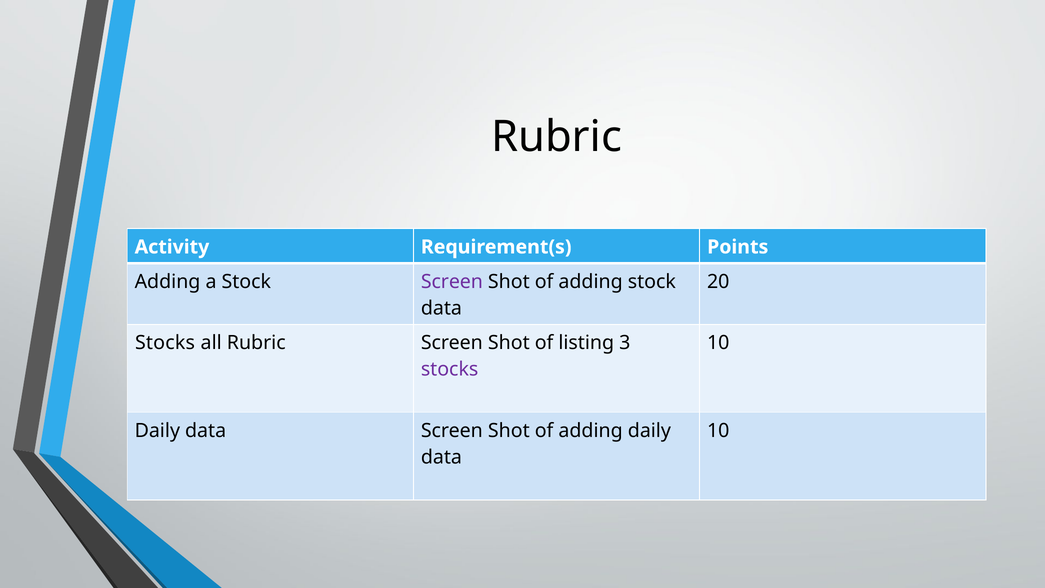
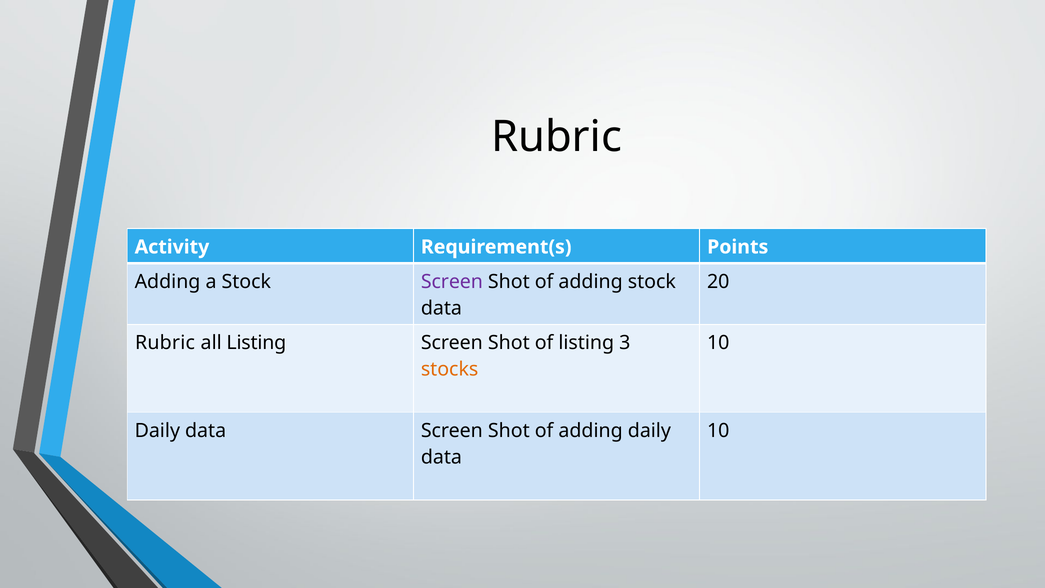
Stocks at (165, 343): Stocks -> Rubric
all Rubric: Rubric -> Listing
stocks at (450, 369) colour: purple -> orange
